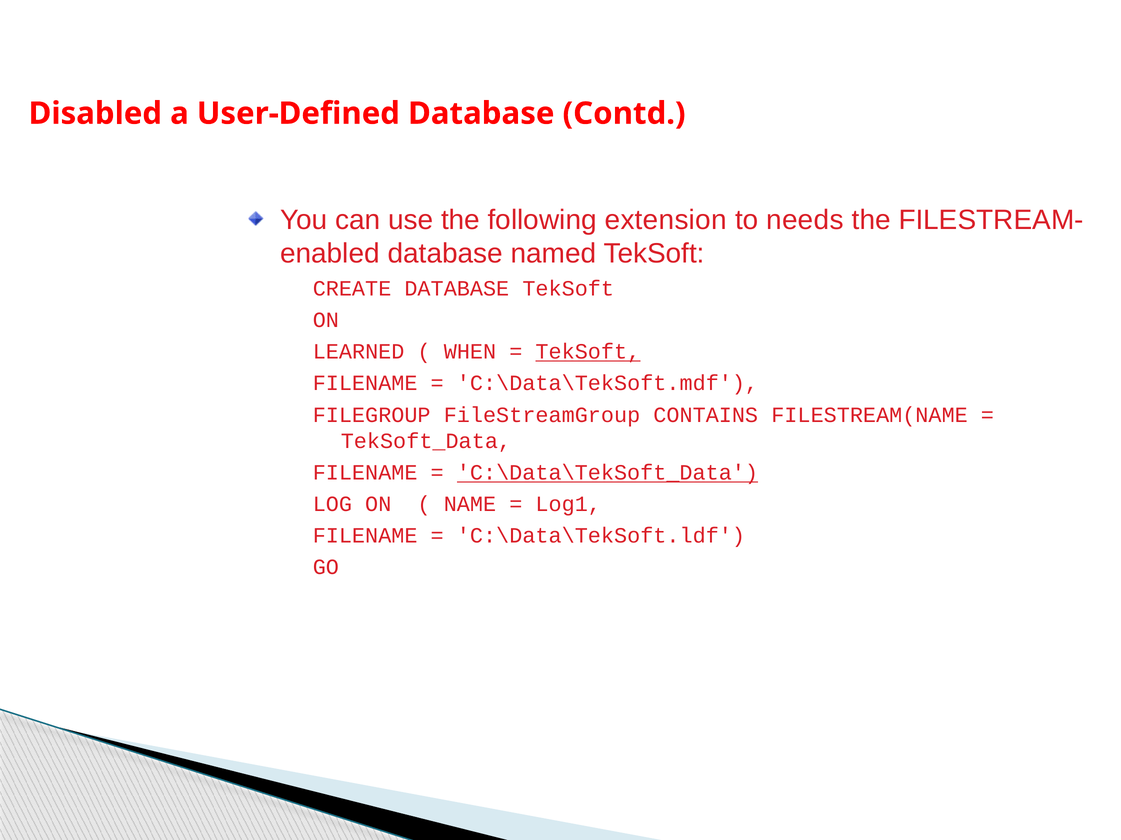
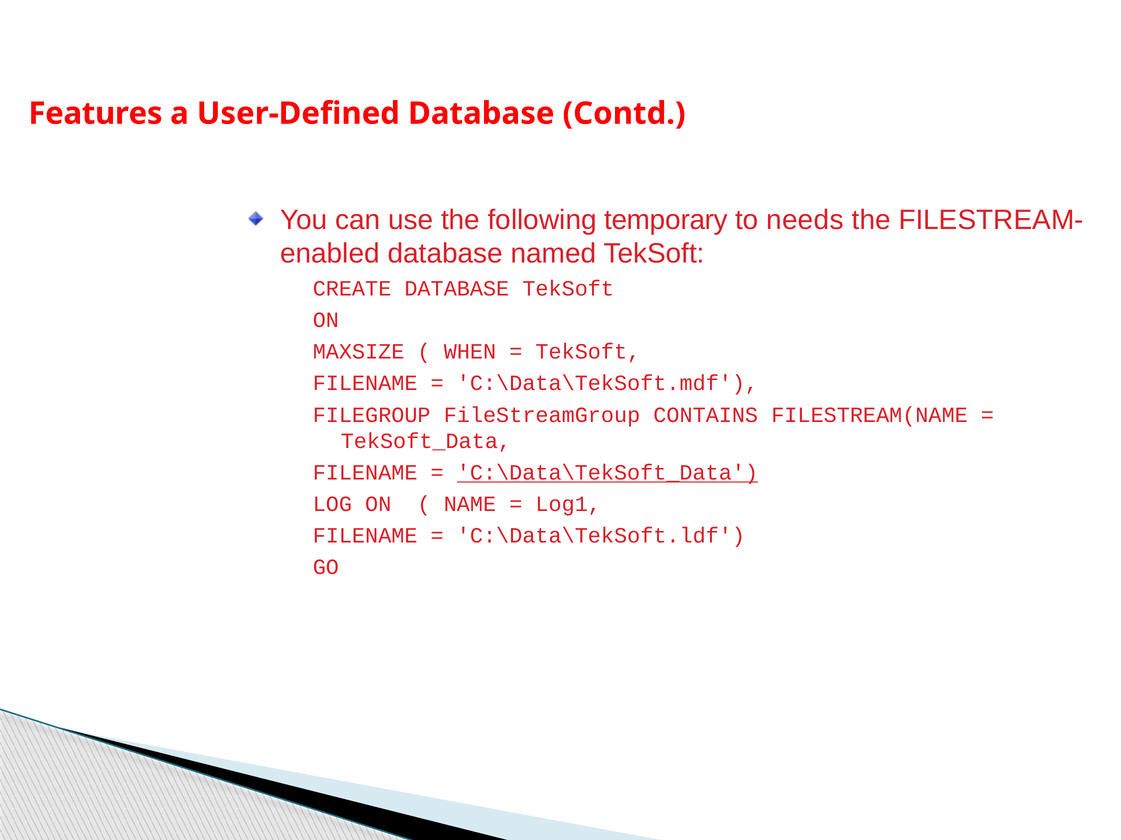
Disabled: Disabled -> Features
extension: extension -> temporary
LEARNED: LEARNED -> MAXSIZE
TekSoft at (588, 352) underline: present -> none
